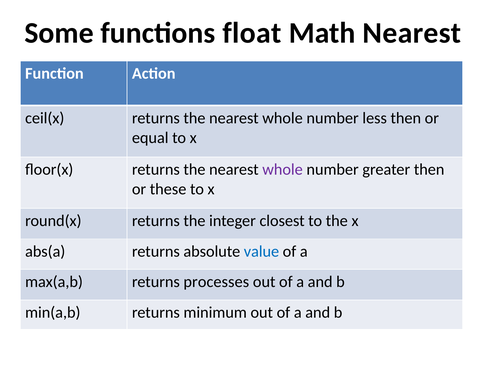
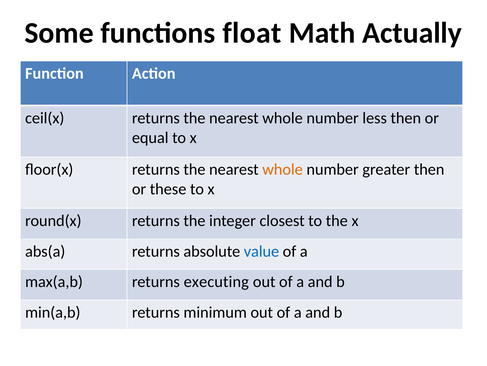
Math Nearest: Nearest -> Actually
whole at (283, 169) colour: purple -> orange
processes: processes -> executing
